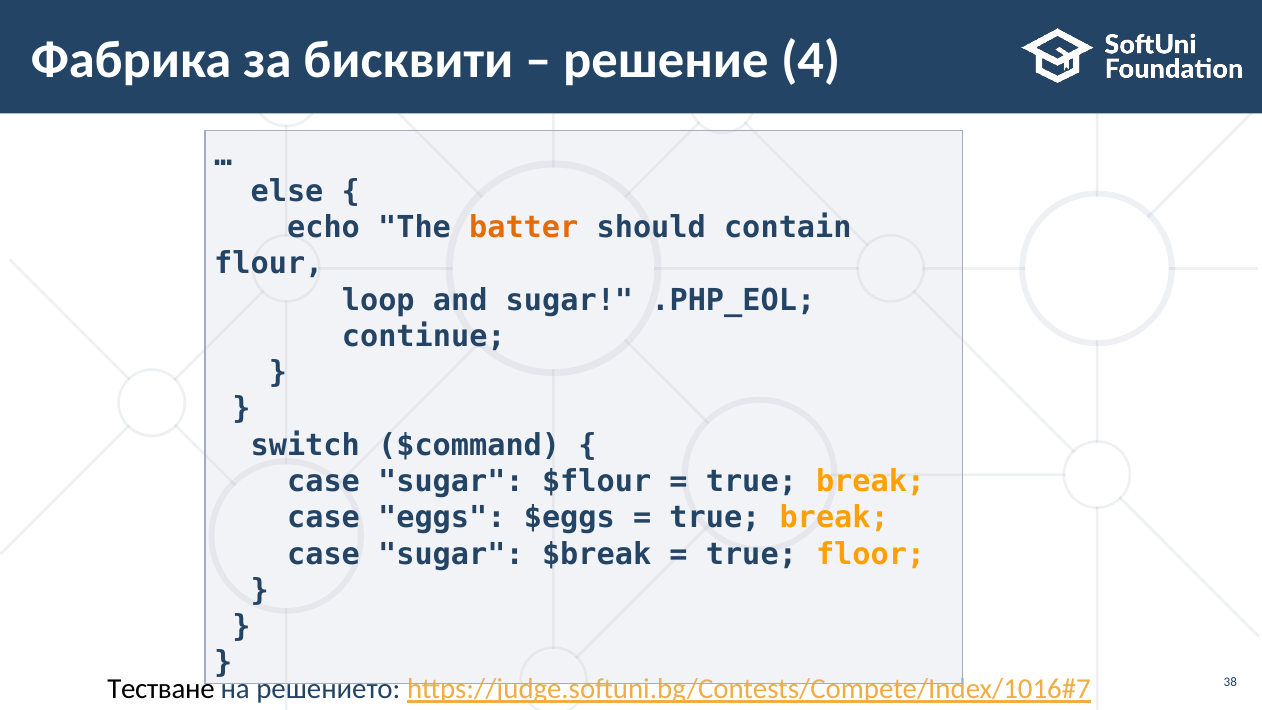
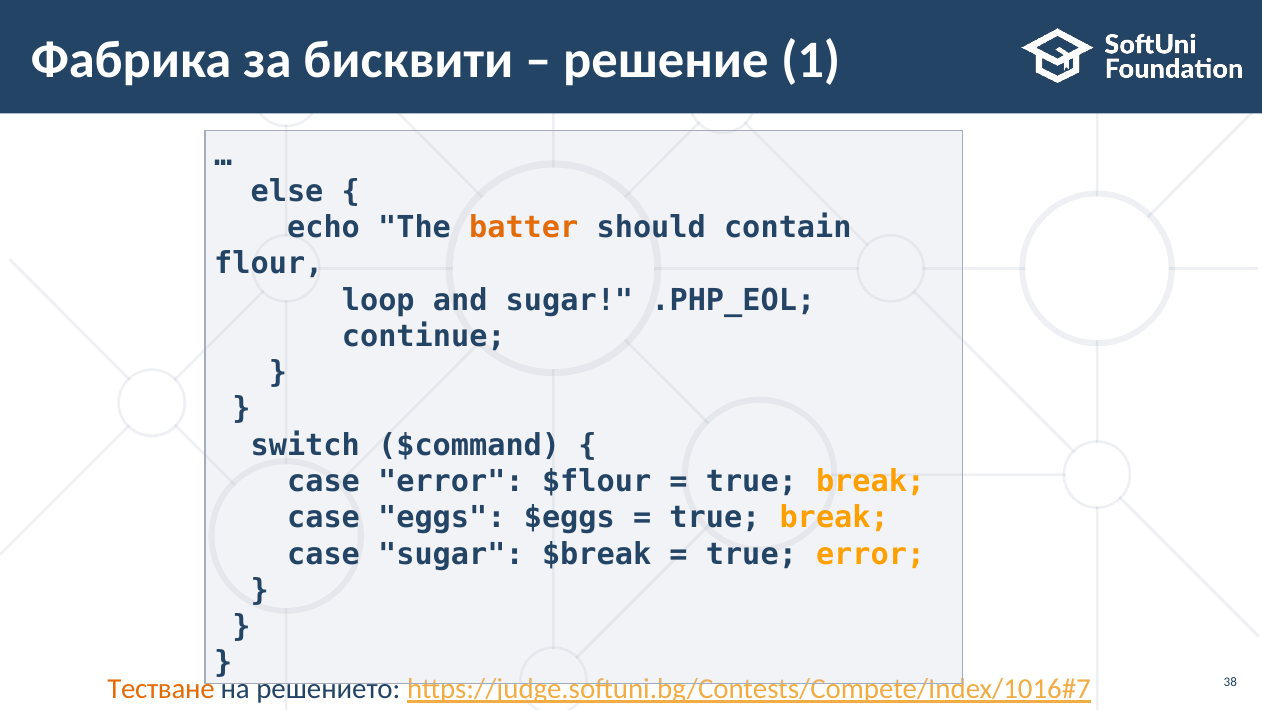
4: 4 -> 1
sugar at (451, 482): sugar -> error
true floor: floor -> error
Тестване colour: black -> orange
